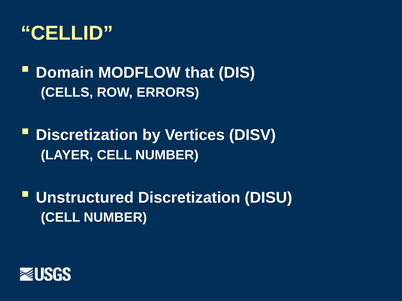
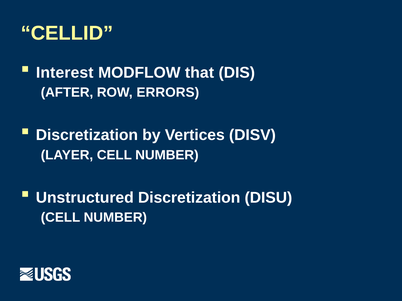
Domain: Domain -> Interest
CELLS: CELLS -> AFTER
